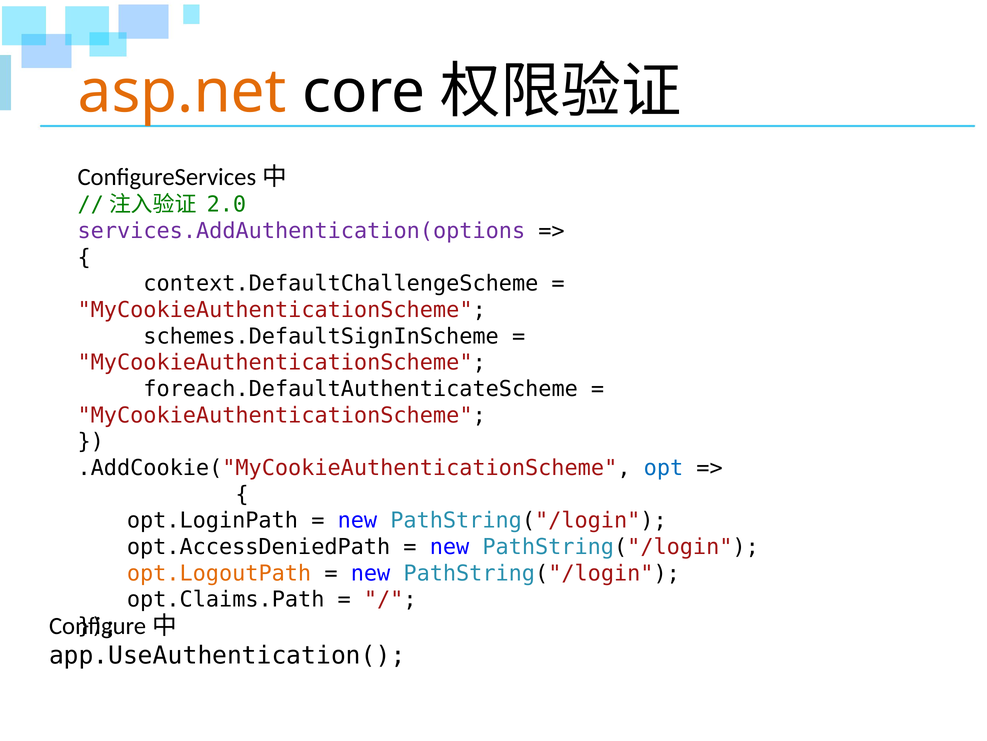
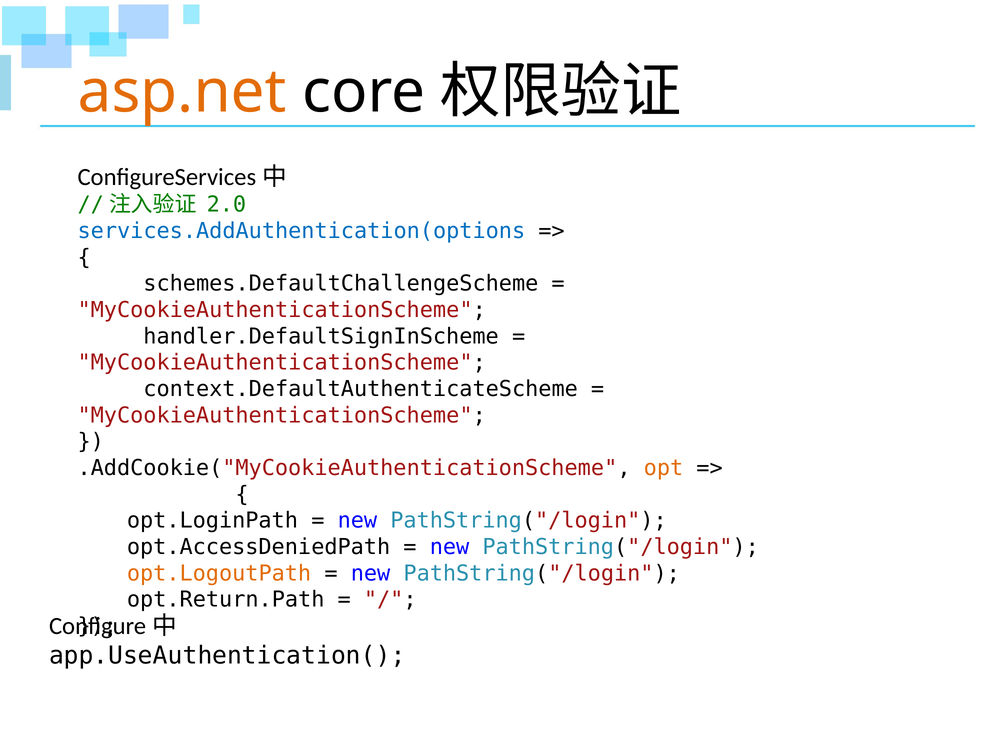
services.AddAuthentication(options colour: purple -> blue
context.DefaultChallengeScheme: context.DefaultChallengeScheme -> schemes.DefaultChallengeScheme
schemes.DefaultSignInScheme: schemes.DefaultSignInScheme -> handler.DefaultSignInScheme
foreach.DefaultAuthenticateScheme: foreach.DefaultAuthenticateScheme -> context.DefaultAuthenticateScheme
opt colour: blue -> orange
opt.Claims.Path: opt.Claims.Path -> opt.Return.Path
